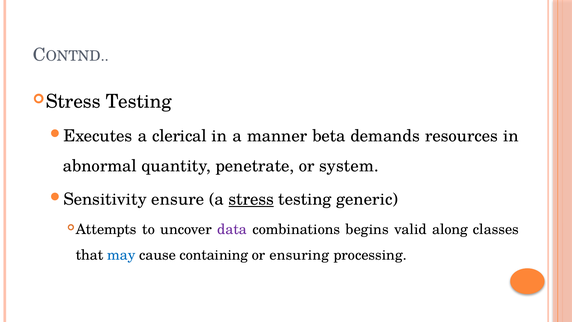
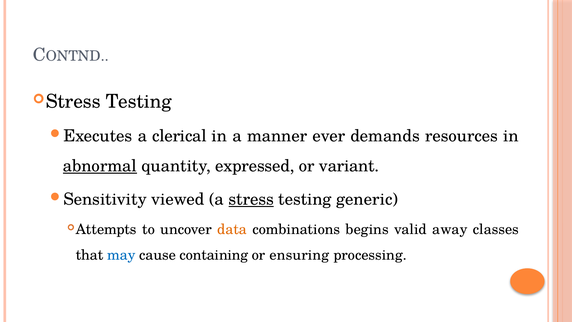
beta: beta -> ever
abnormal underline: none -> present
penetrate: penetrate -> expressed
system: system -> variant
ensure: ensure -> viewed
data colour: purple -> orange
along: along -> away
